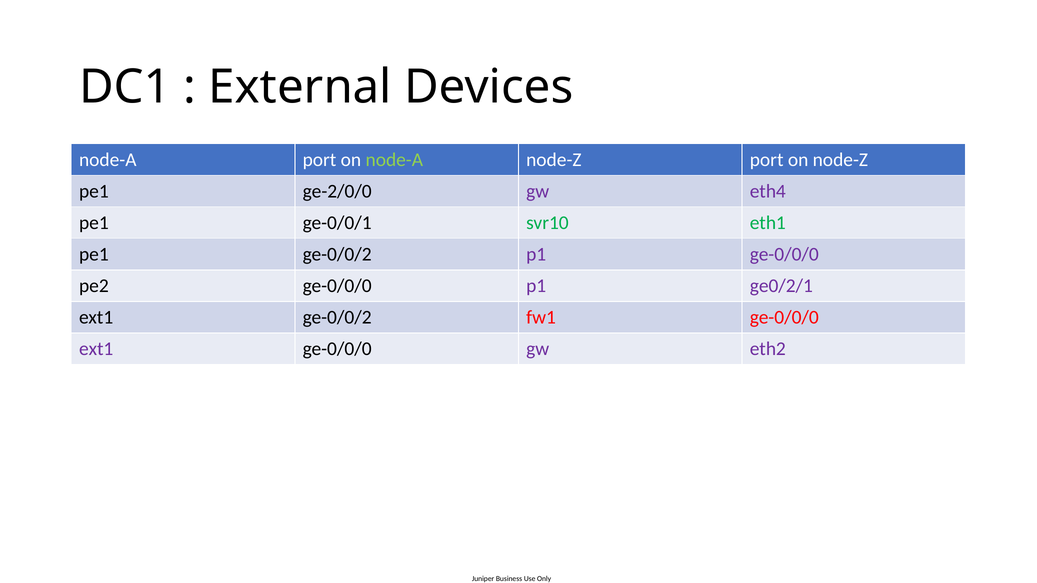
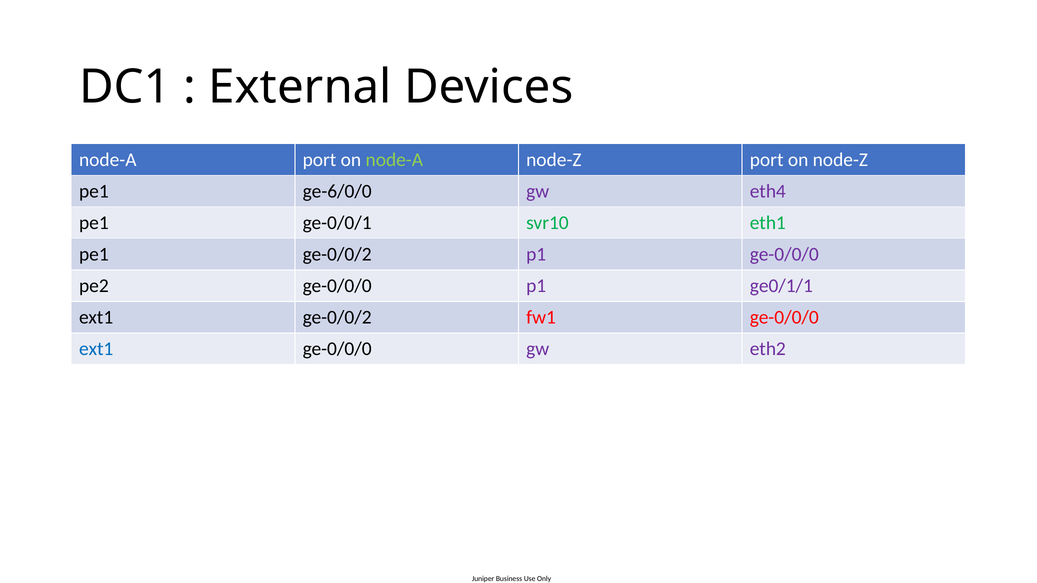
ge-2/0/0: ge-2/0/0 -> ge-6/0/0
ge0/2/1: ge0/2/1 -> ge0/1/1
ext1 at (96, 349) colour: purple -> blue
